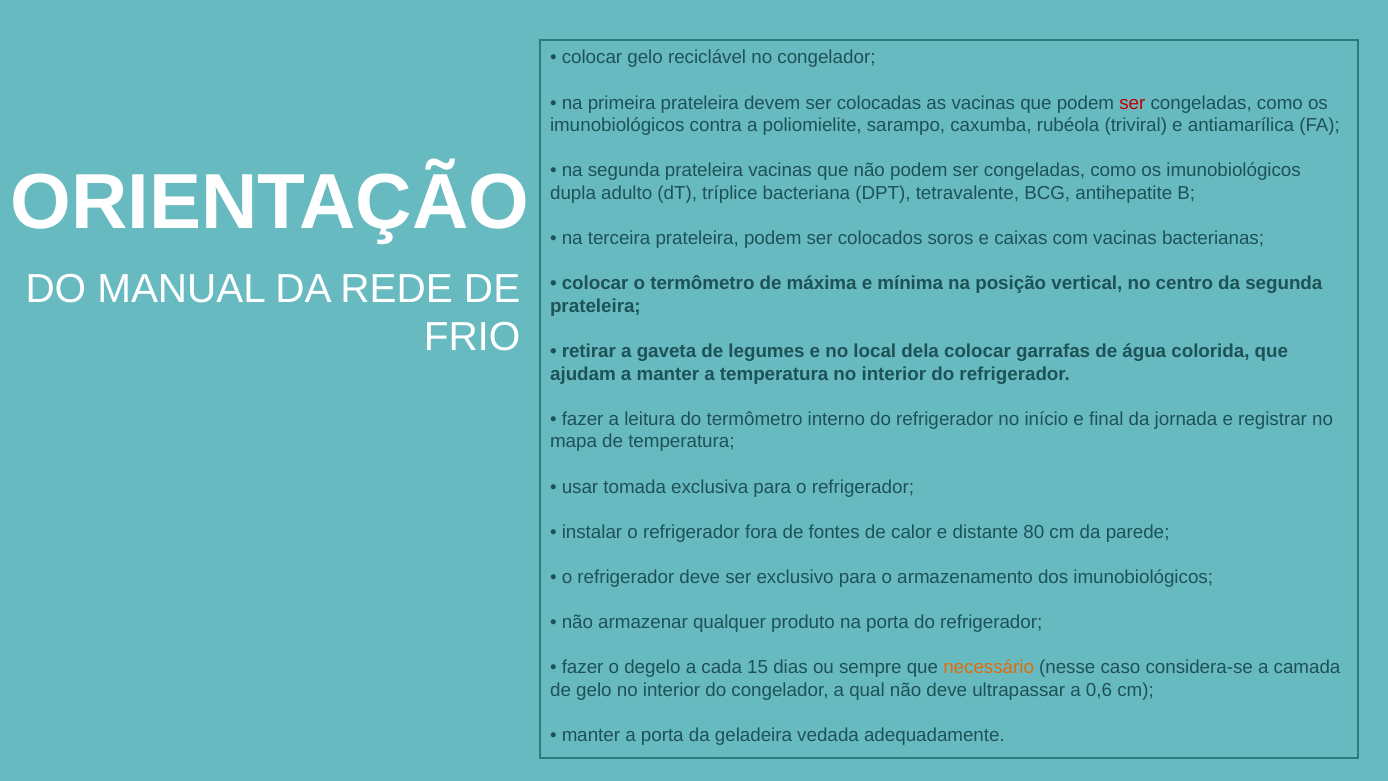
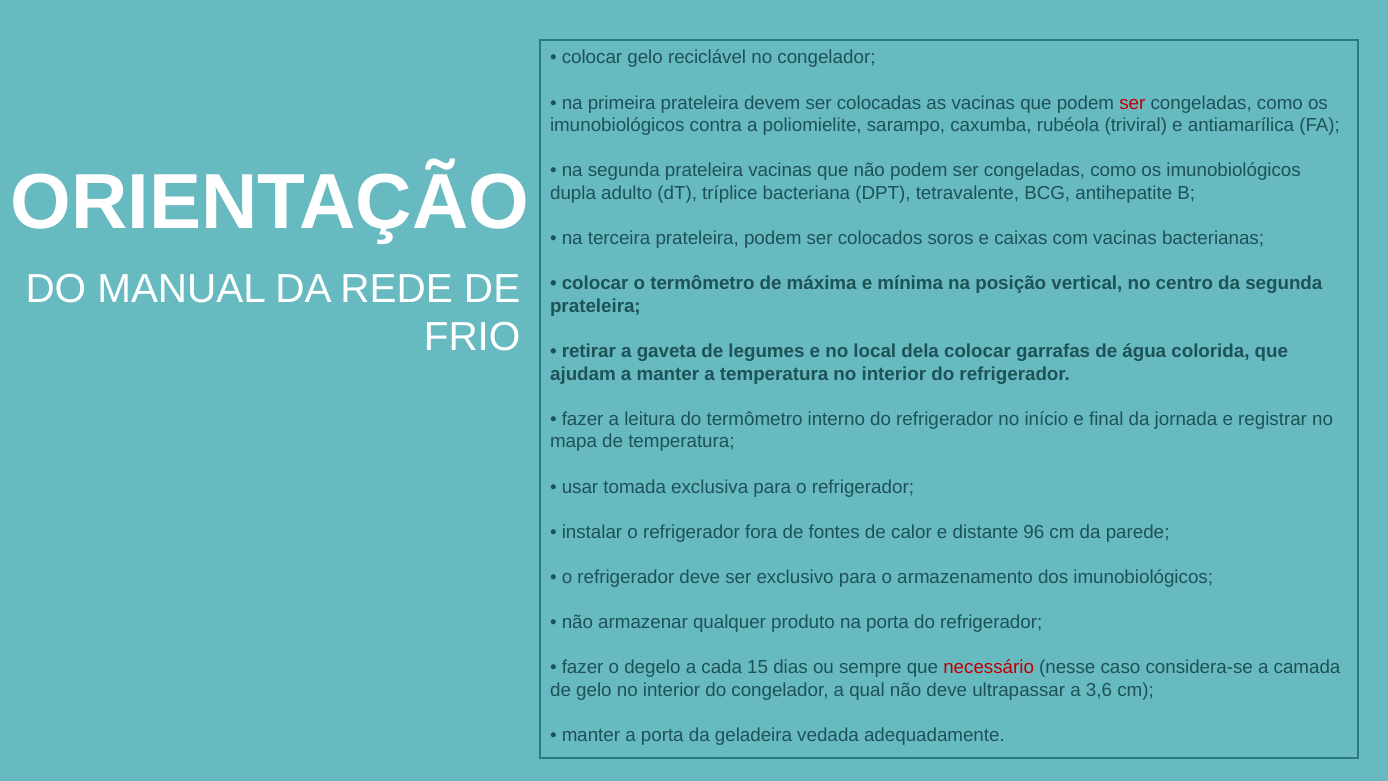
80: 80 -> 96
necessário colour: orange -> red
0,6: 0,6 -> 3,6
